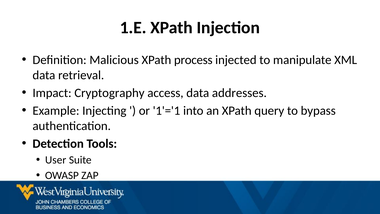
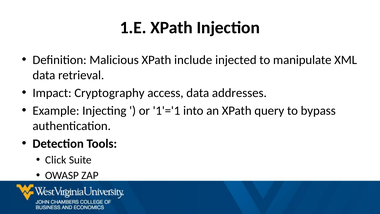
process: process -> include
User: User -> Click
